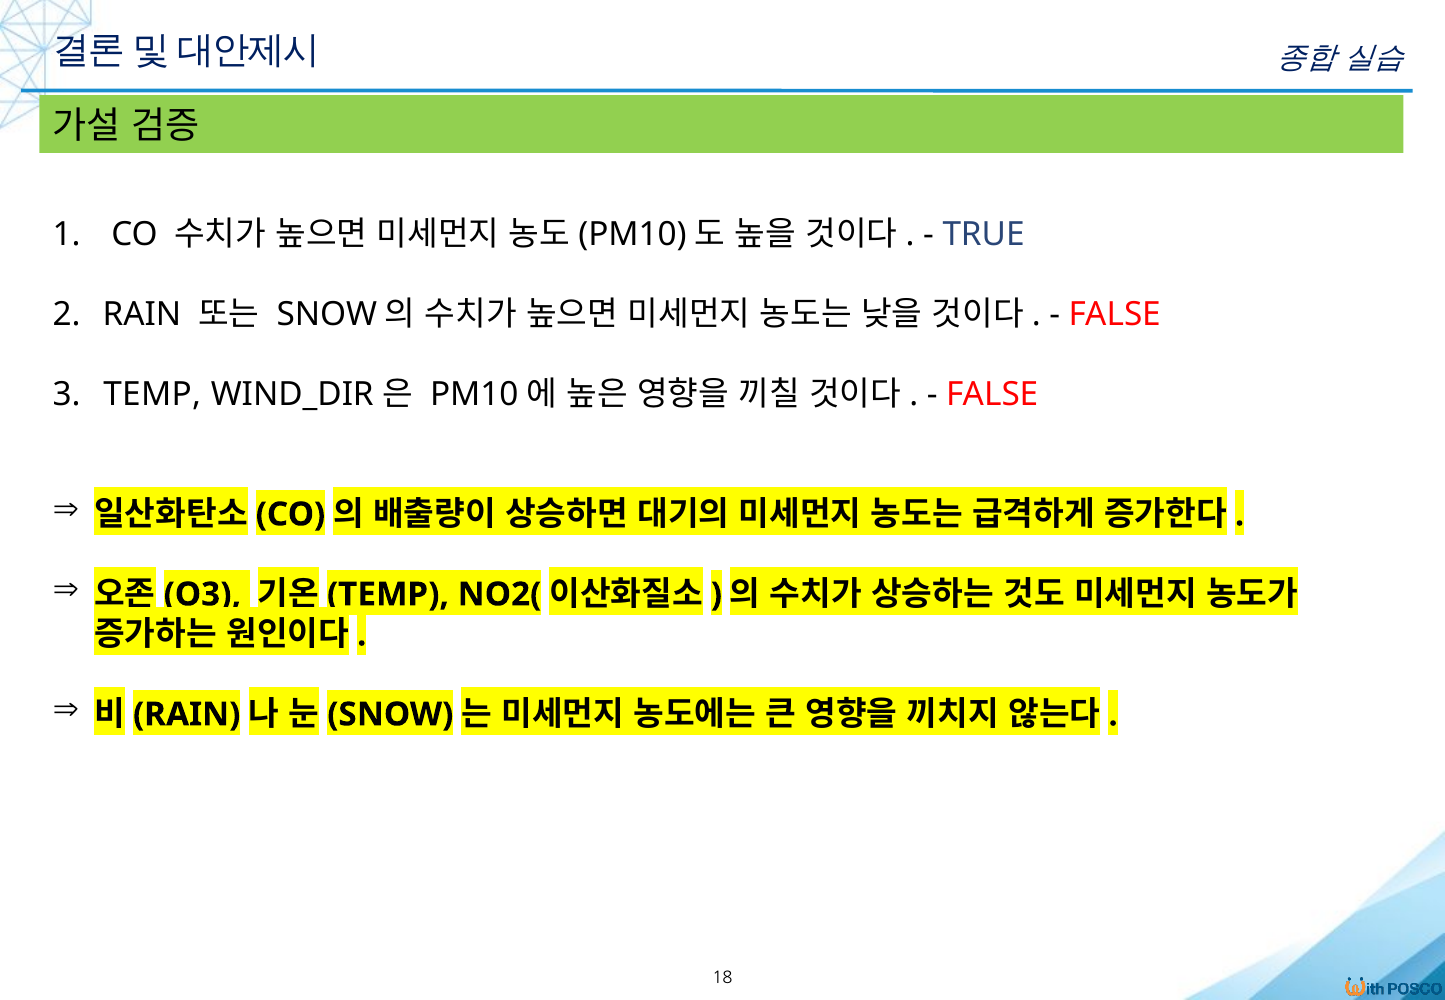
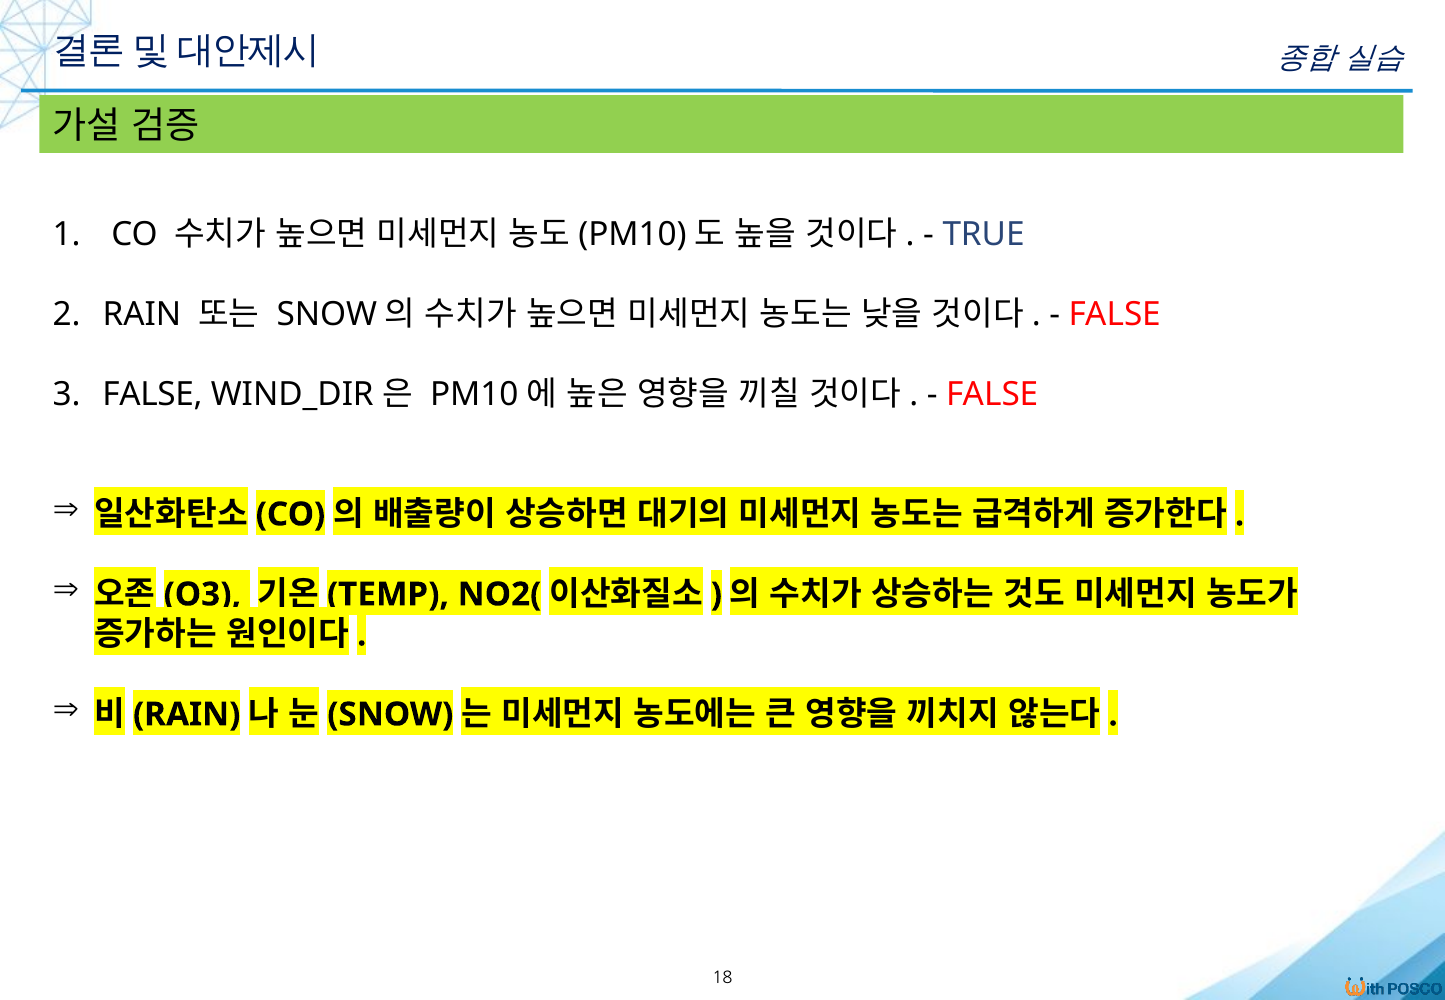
TEMP at (152, 395): TEMP -> FALSE
